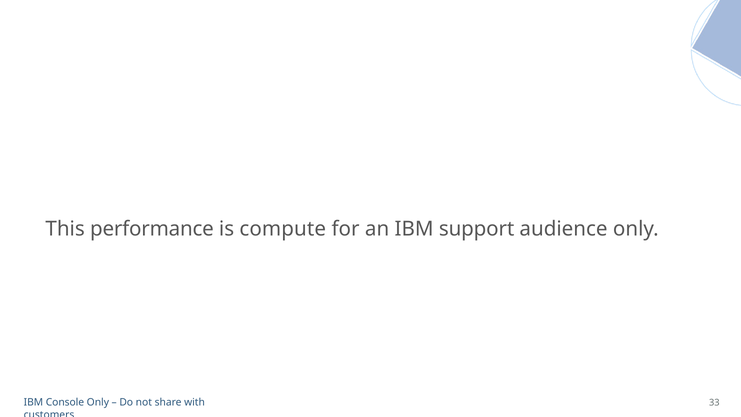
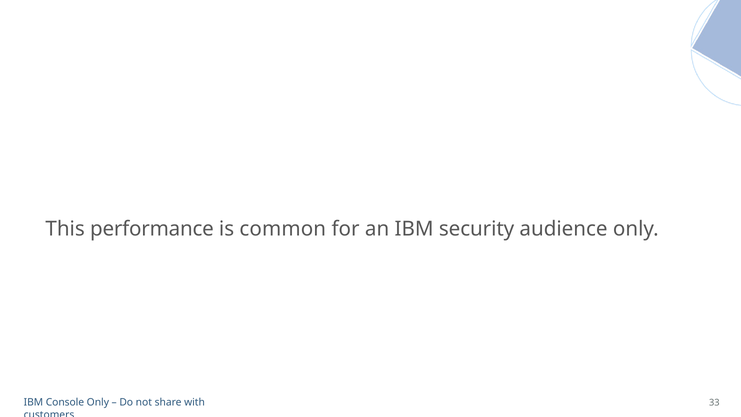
compute: compute -> common
support: support -> security
